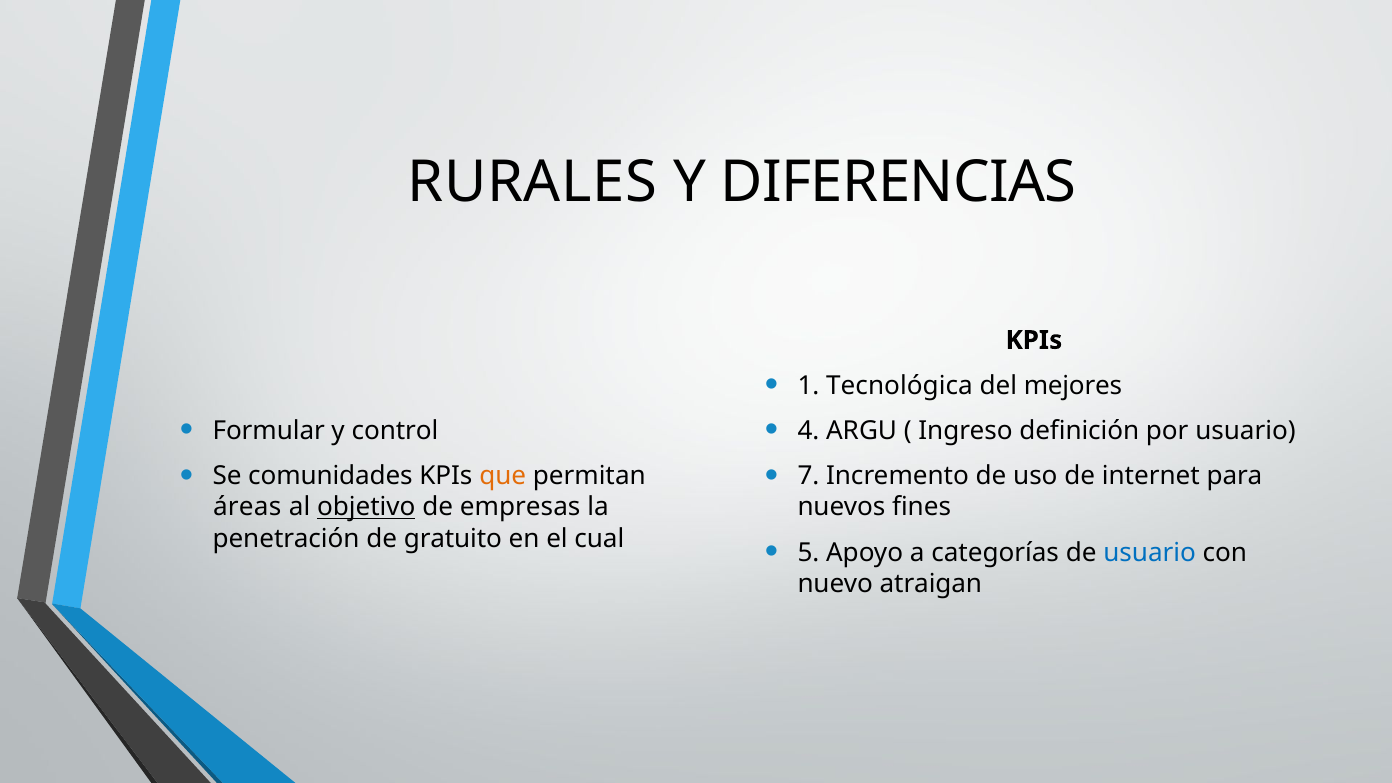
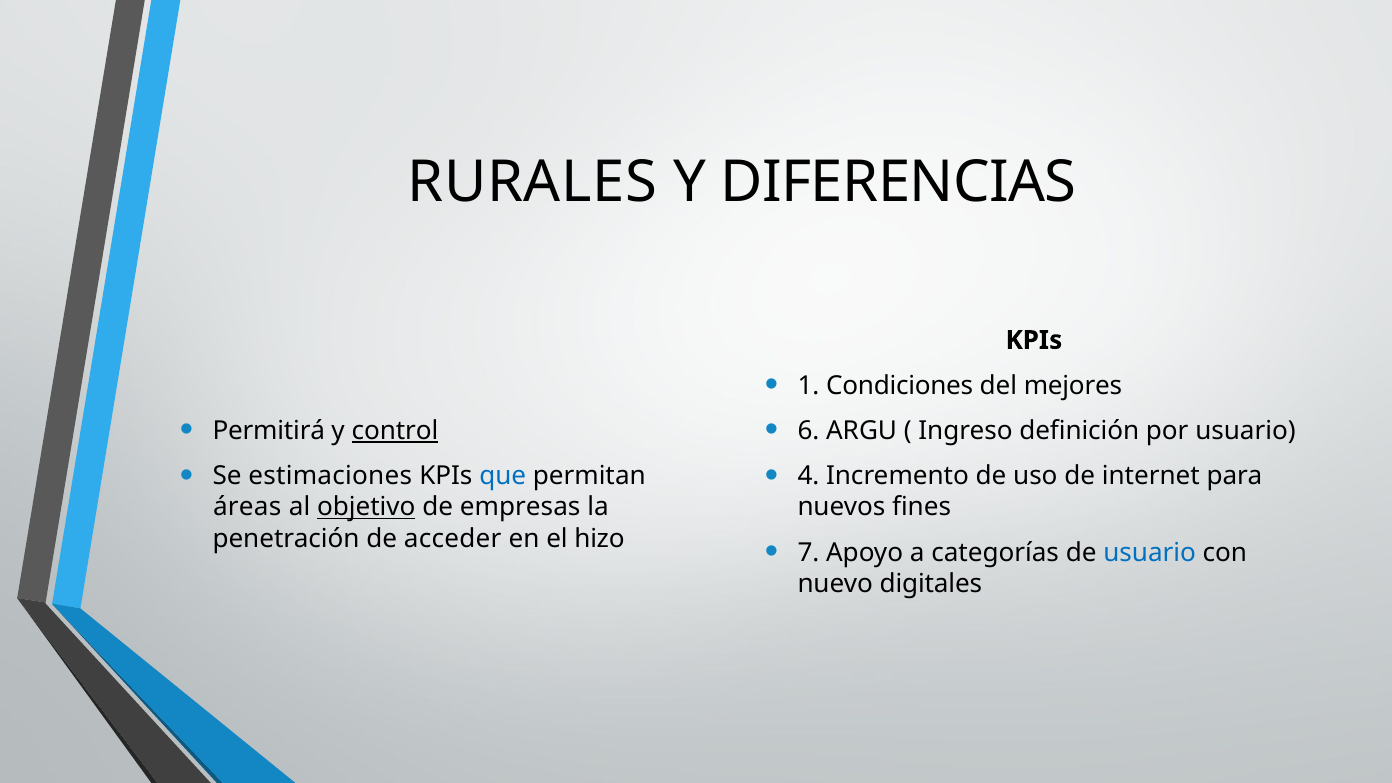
Tecnológica: Tecnológica -> Condiciones
Formular: Formular -> Permitirá
control underline: none -> present
4: 4 -> 6
comunidades: comunidades -> estimaciones
que colour: orange -> blue
7: 7 -> 4
gratuito: gratuito -> acceder
cual: cual -> hizo
5: 5 -> 7
atraigan: atraigan -> digitales
